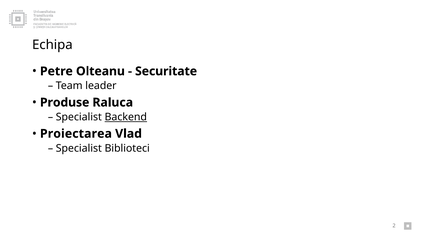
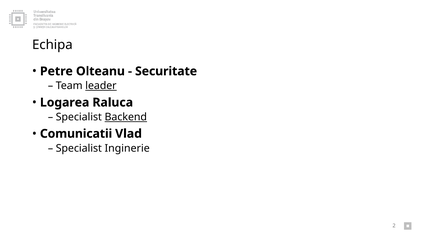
leader underline: none -> present
Produse: Produse -> Logarea
Proiectarea: Proiectarea -> Comunicatii
Biblioteci: Biblioteci -> Inginerie
